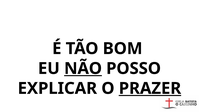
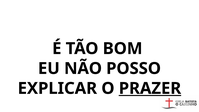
NÃO underline: present -> none
